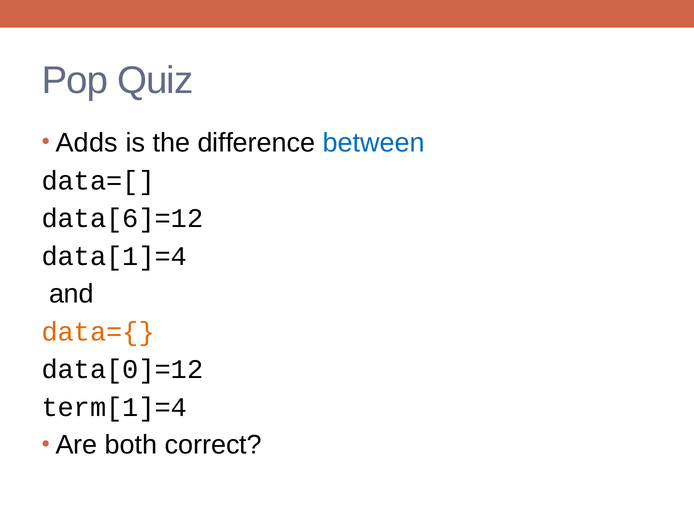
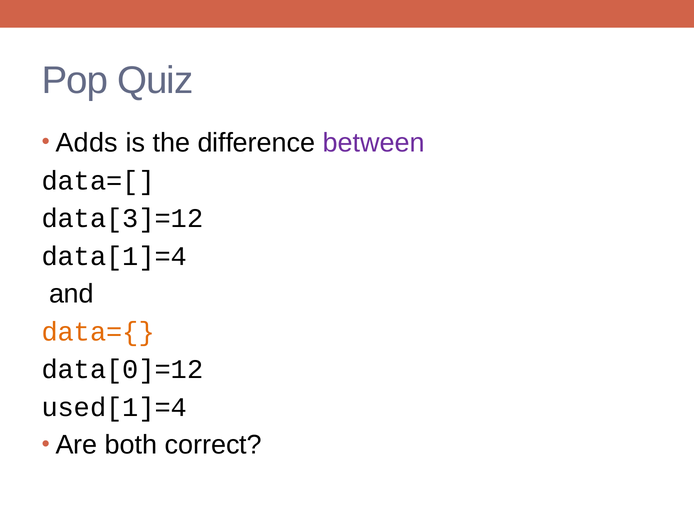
between colour: blue -> purple
data[6]=12: data[6]=12 -> data[3]=12
term[1]=4: term[1]=4 -> used[1]=4
